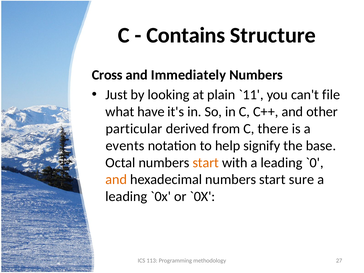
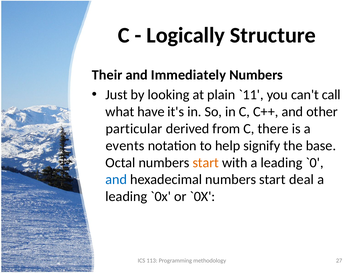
Contains: Contains -> Logically
Cross: Cross -> Their
file: file -> call
and at (116, 180) colour: orange -> blue
sure: sure -> deal
